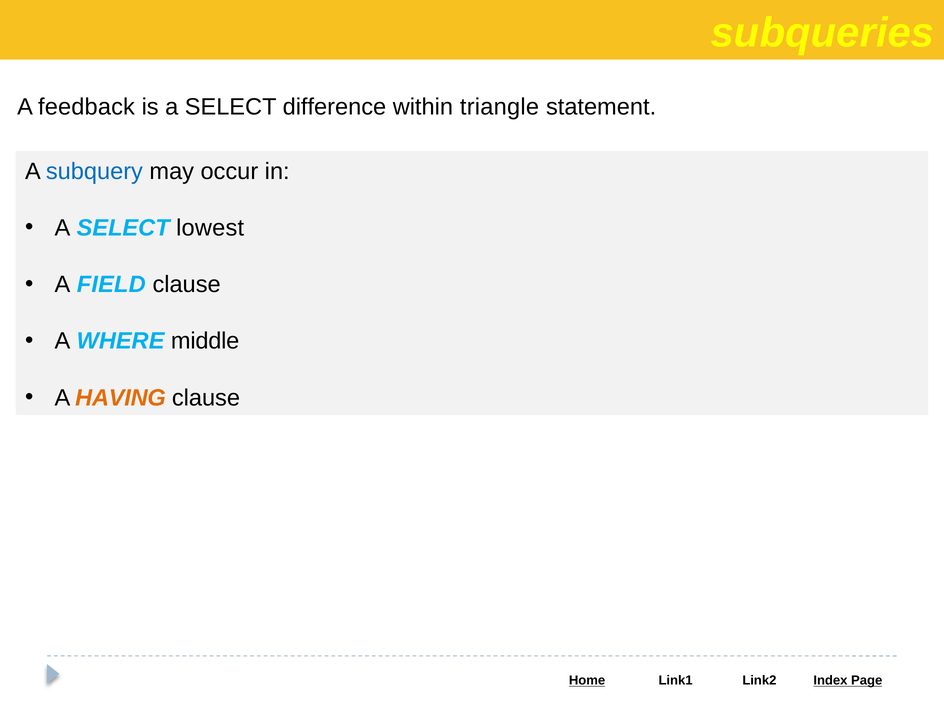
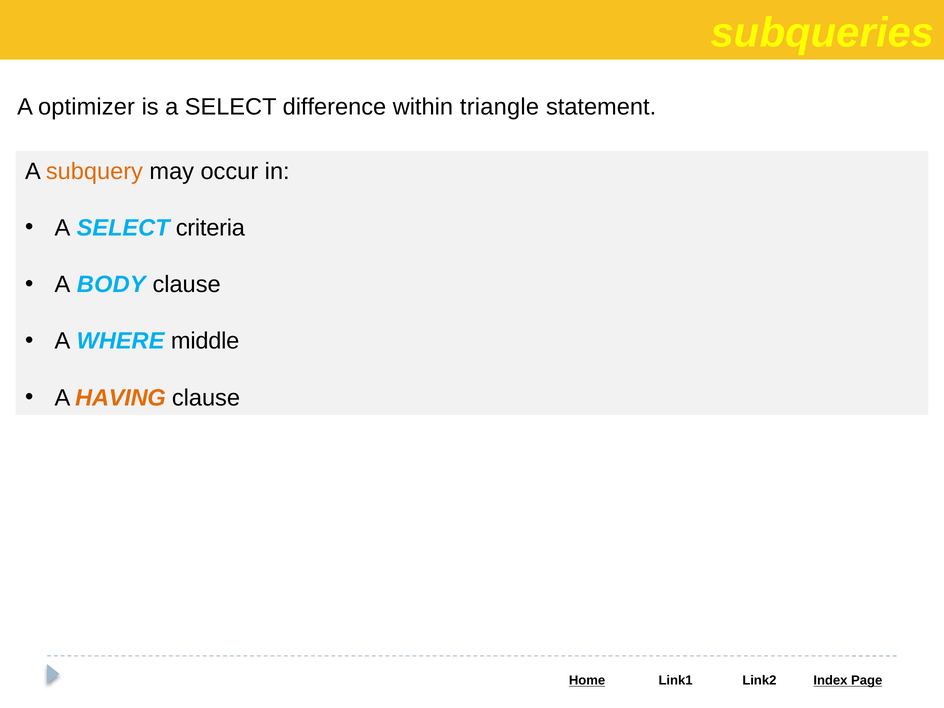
feedback: feedback -> optimizer
subquery colour: blue -> orange
lowest: lowest -> criteria
FIELD: FIELD -> BODY
